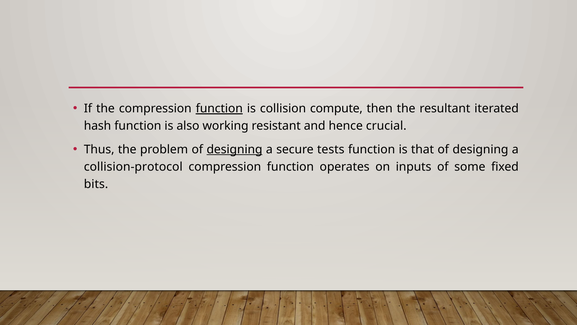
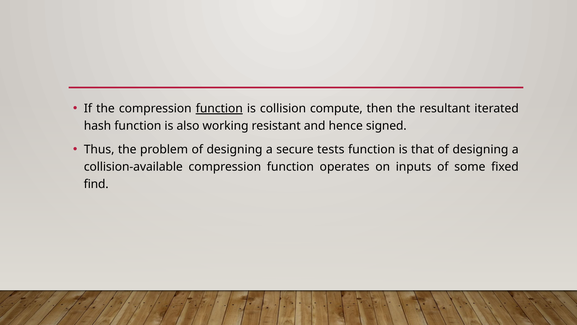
crucial: crucial -> signed
designing at (235, 149) underline: present -> none
collision-protocol: collision-protocol -> collision-available
bits: bits -> find
